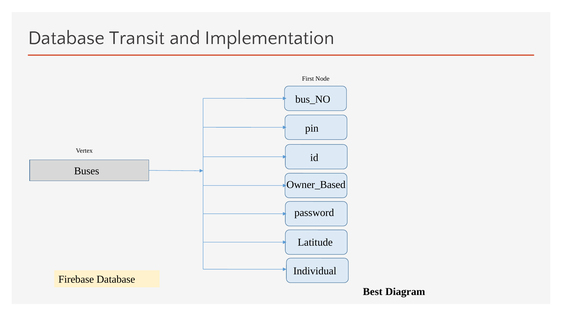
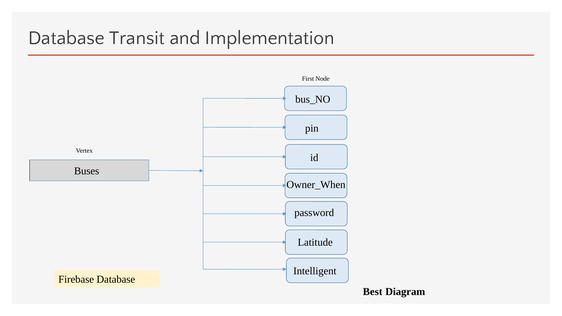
Owner_Based: Owner_Based -> Owner_When
Individual: Individual -> Intelligent
